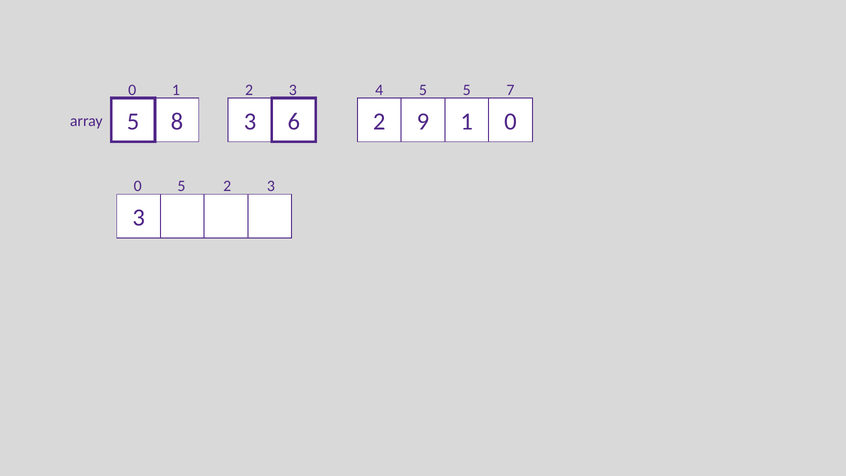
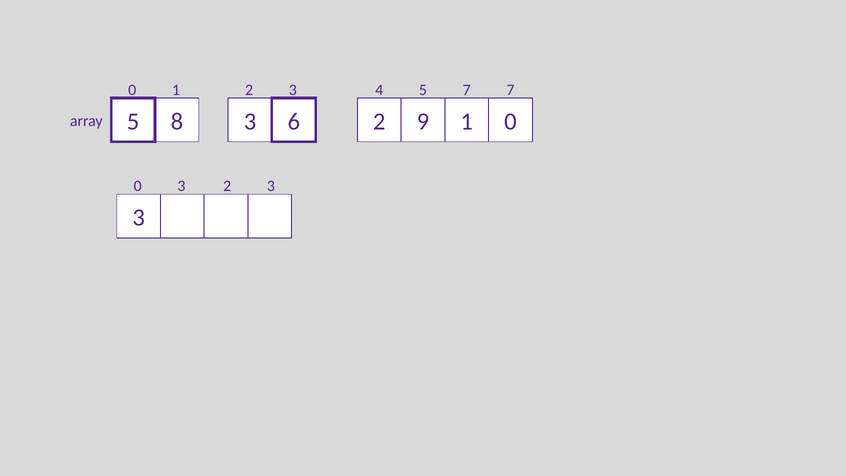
5 5: 5 -> 7
0 5: 5 -> 3
